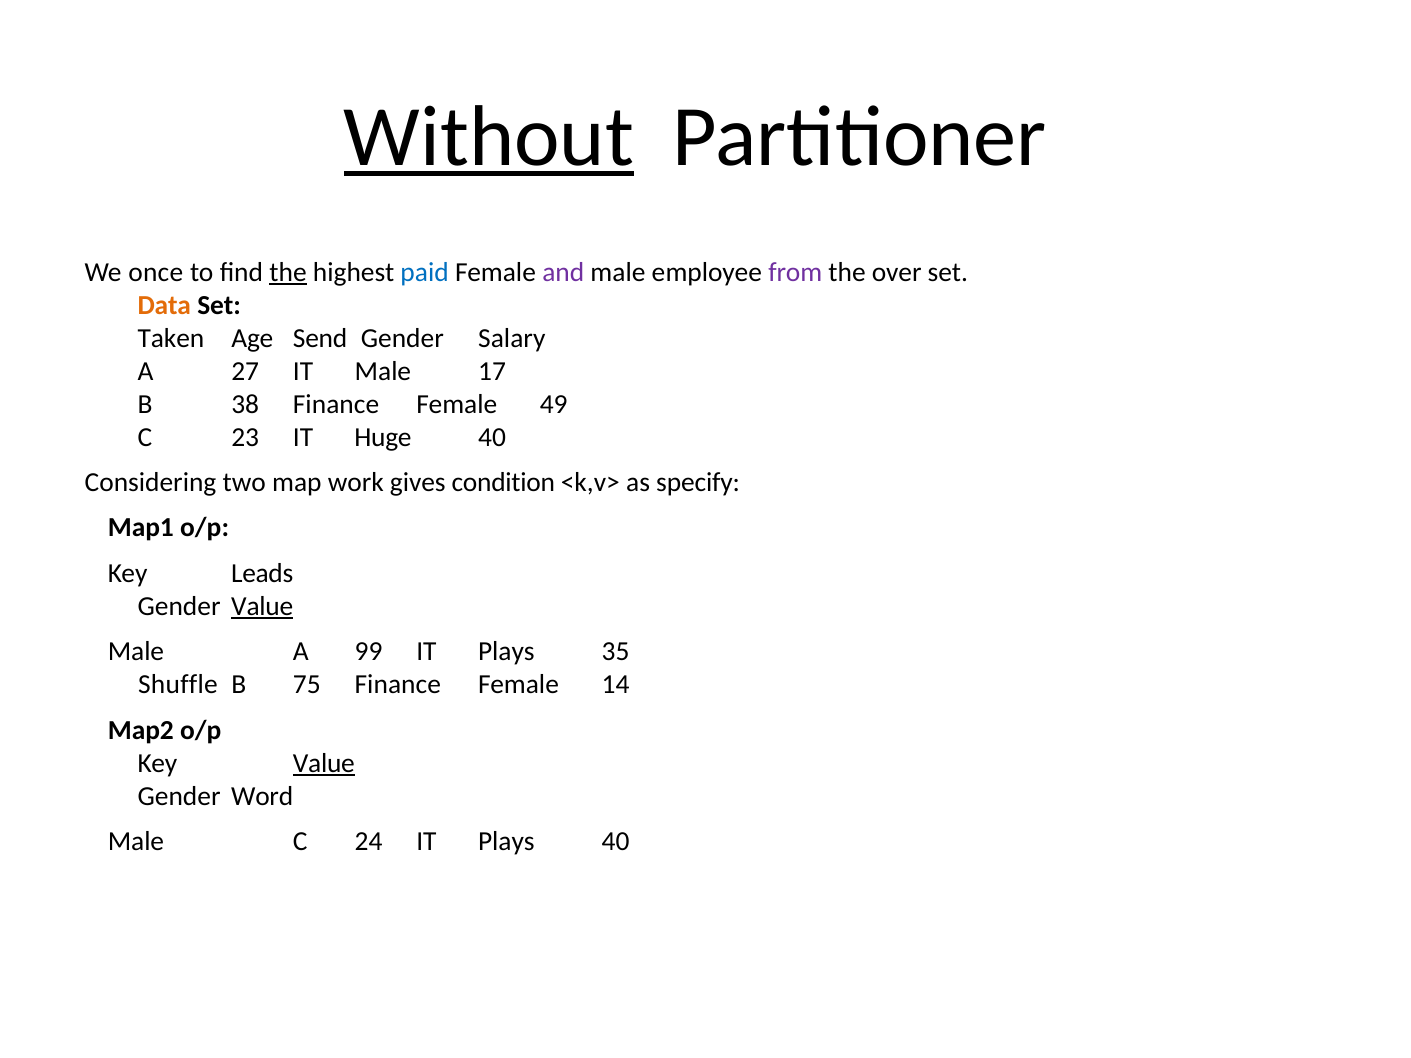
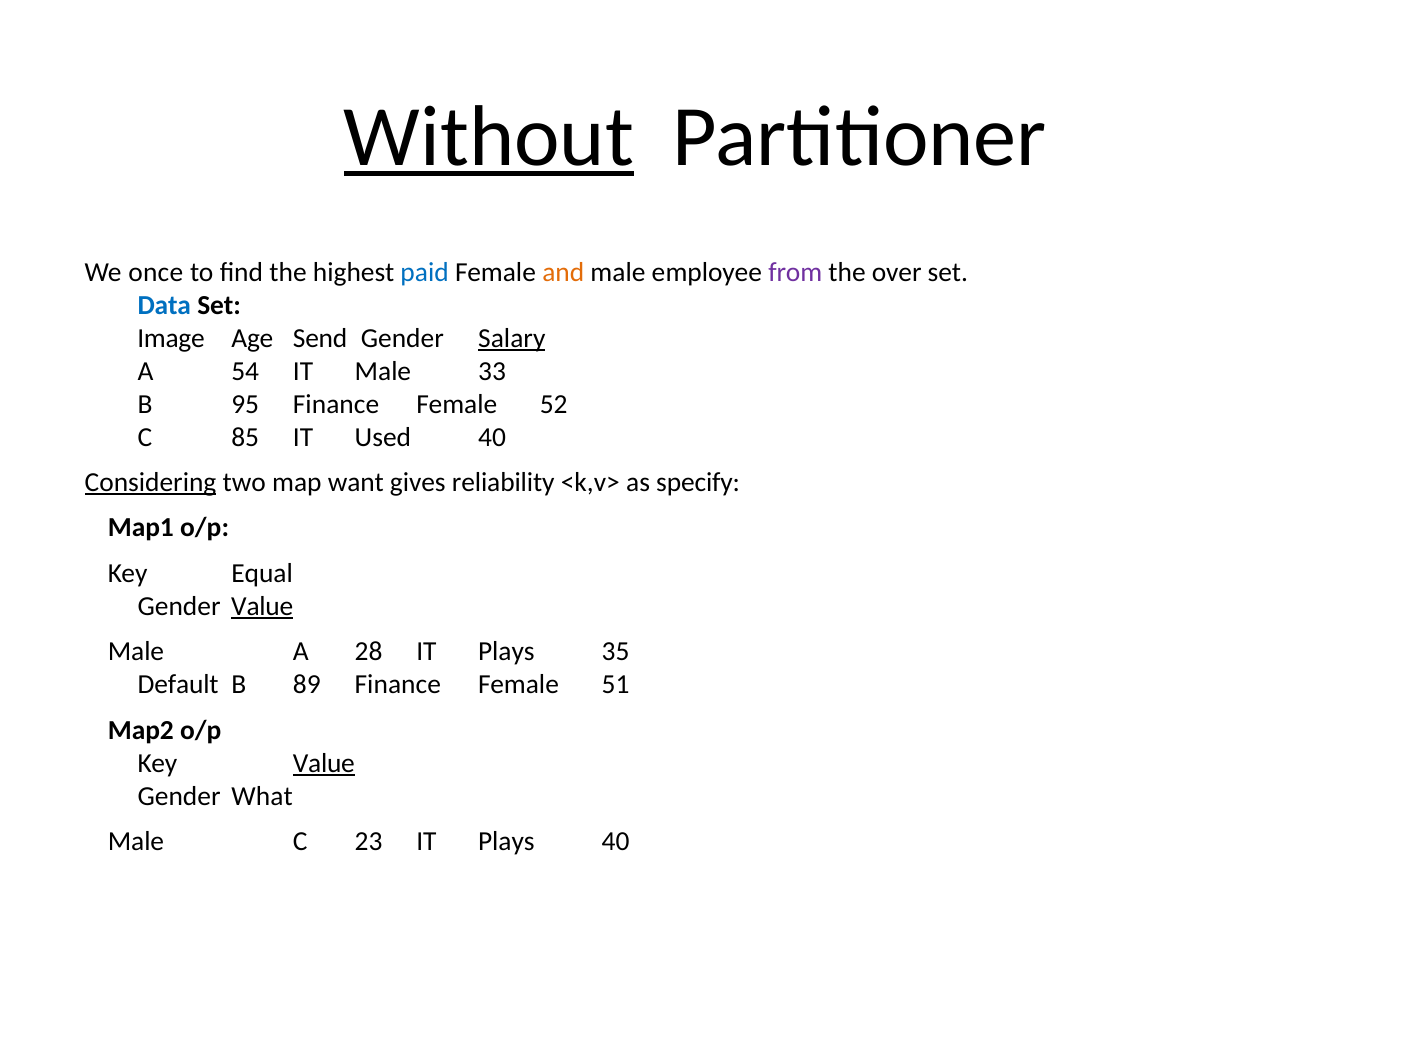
the at (288, 272) underline: present -> none
and colour: purple -> orange
Data colour: orange -> blue
Taken: Taken -> Image
Salary underline: none -> present
27: 27 -> 54
17: 17 -> 33
38: 38 -> 95
49: 49 -> 52
23: 23 -> 85
Huge: Huge -> Used
Considering underline: none -> present
work: work -> want
condition: condition -> reliability
Leads: Leads -> Equal
99: 99 -> 28
Shuffle: Shuffle -> Default
75: 75 -> 89
14: 14 -> 51
Word: Word -> What
24: 24 -> 23
